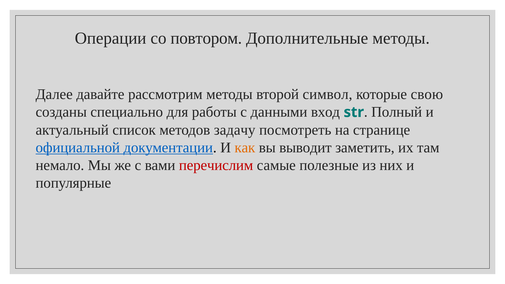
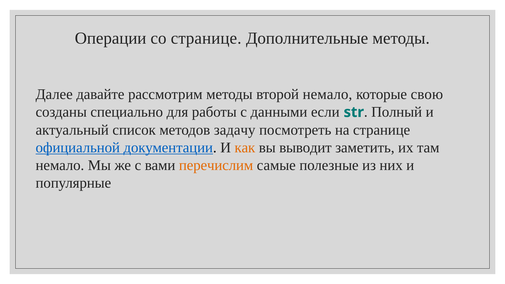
со повтором: повтором -> странице
второй символ: символ -> немало
вход: вход -> если
перечислим colour: red -> orange
